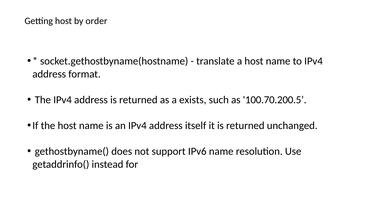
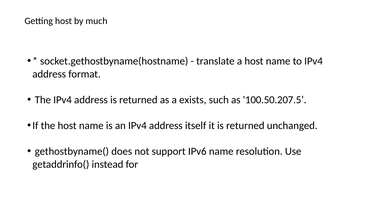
order: order -> much
100.70.200.5: 100.70.200.5 -> 100.50.207.5
